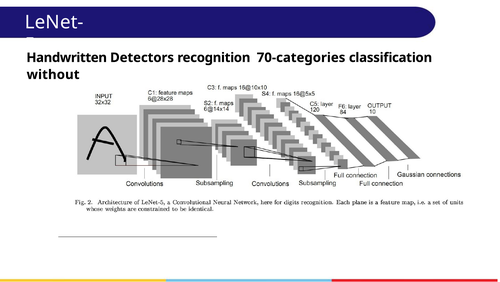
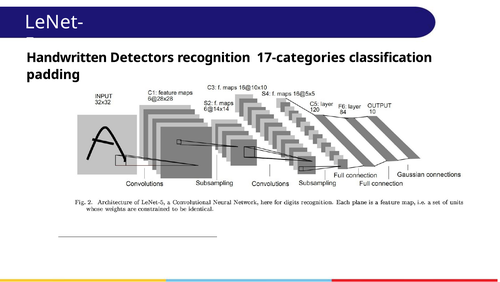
70-categories: 70-categories -> 17-categories
without: without -> padding
